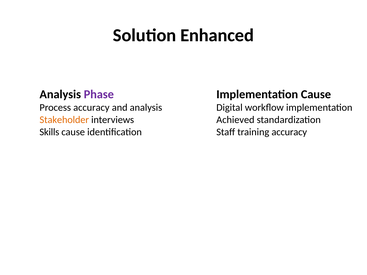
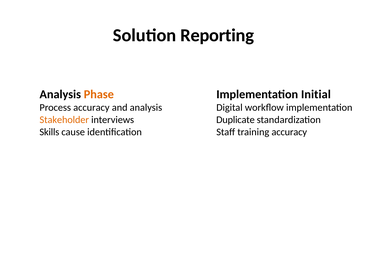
Enhanced: Enhanced -> Reporting
Phase colour: purple -> orange
Implementation Cause: Cause -> Initial
Achieved: Achieved -> Duplicate
